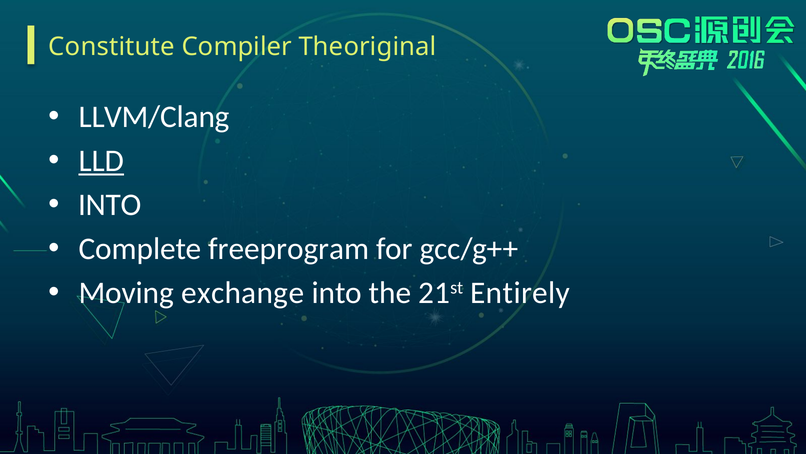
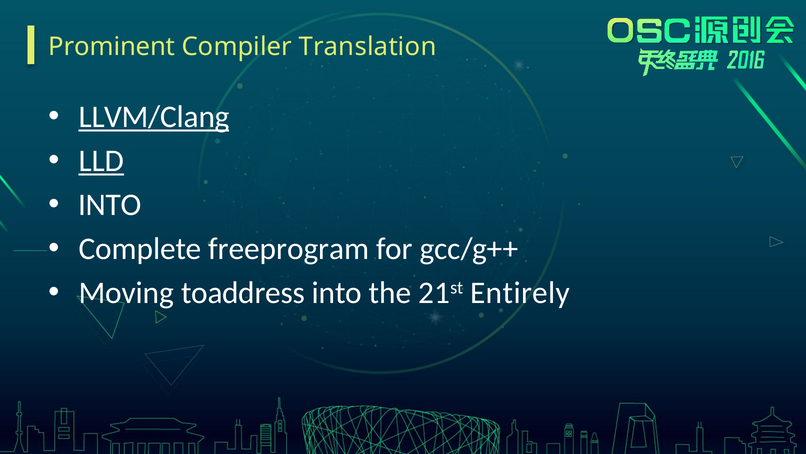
Constitute: Constitute -> Prominent
Theoriginal: Theoriginal -> Translation
LLVM/Clang underline: none -> present
exchange: exchange -> toaddress
